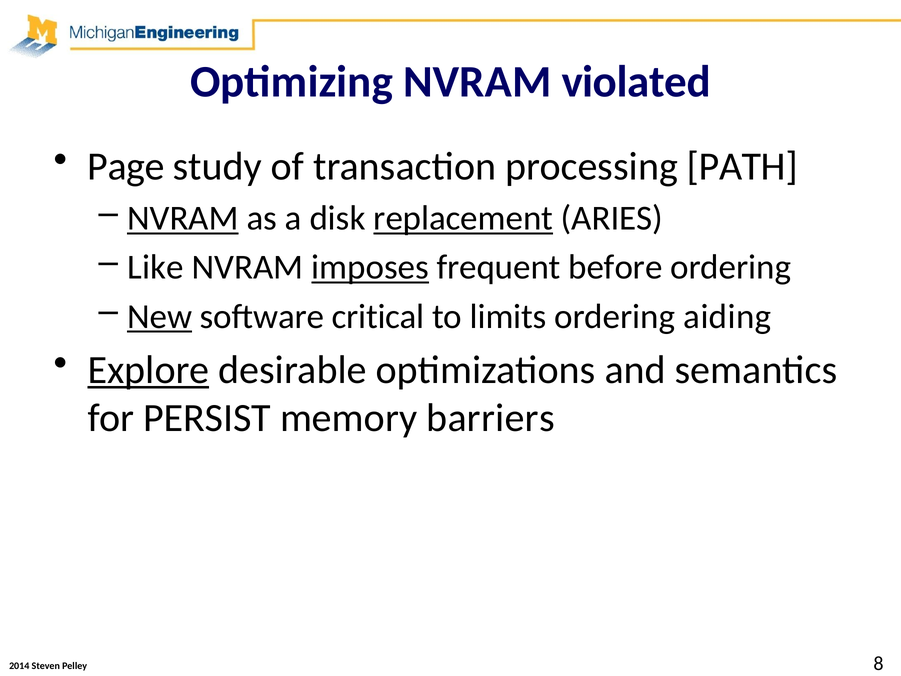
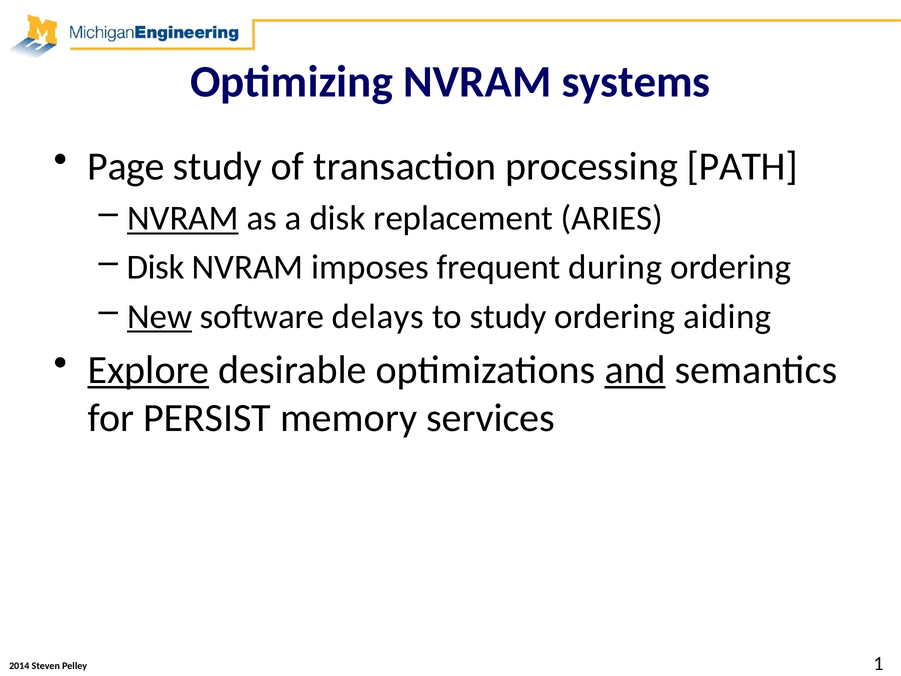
violated: violated -> systems
replacement underline: present -> none
Like at (155, 267): Like -> Disk
imposes underline: present -> none
before: before -> during
critical: critical -> delays
to limits: limits -> study
and underline: none -> present
barriers: barriers -> services
8: 8 -> 1
